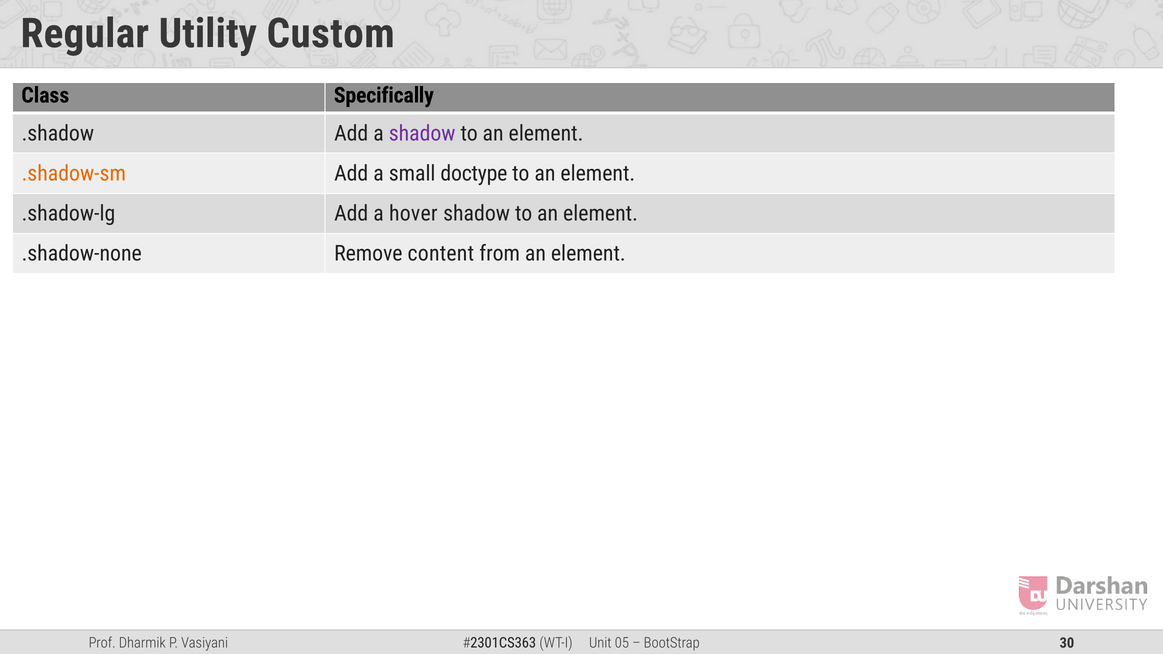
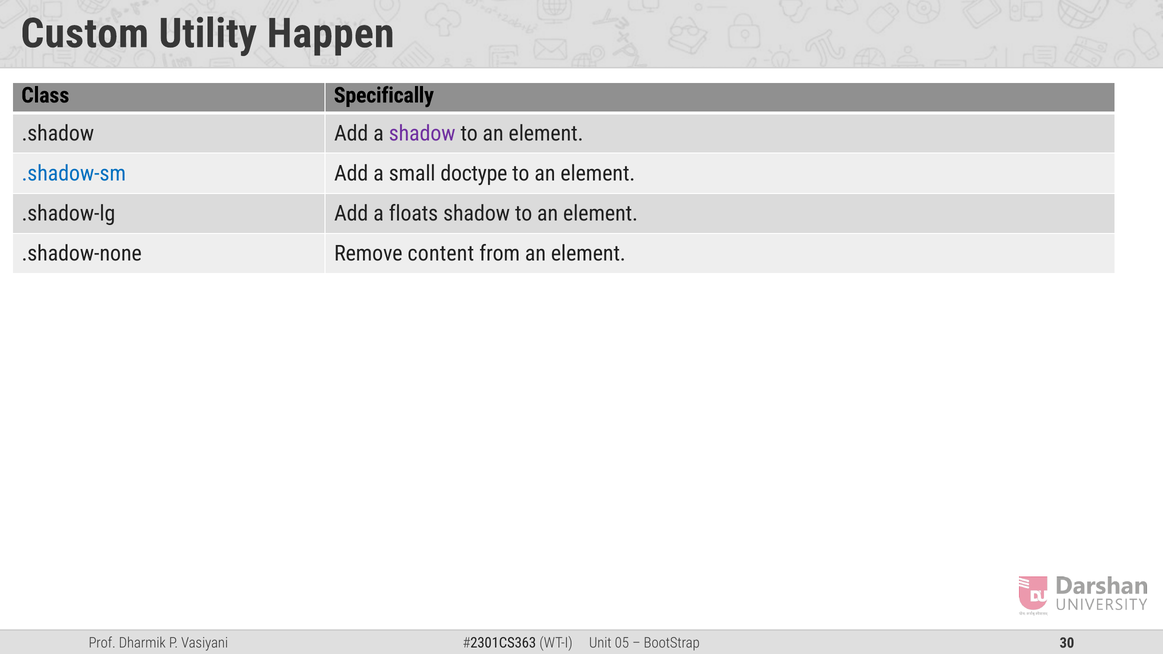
Regular: Regular -> Custom
Custom: Custom -> Happen
.shadow-sm colour: orange -> blue
hover: hover -> floats
